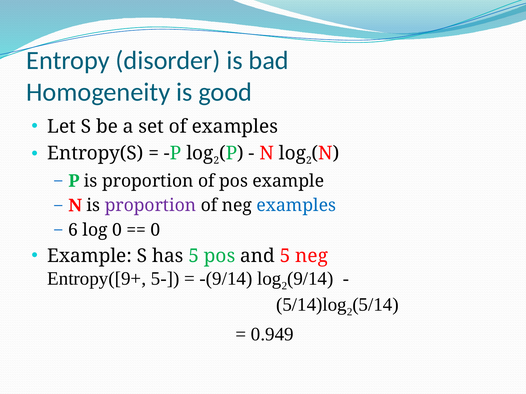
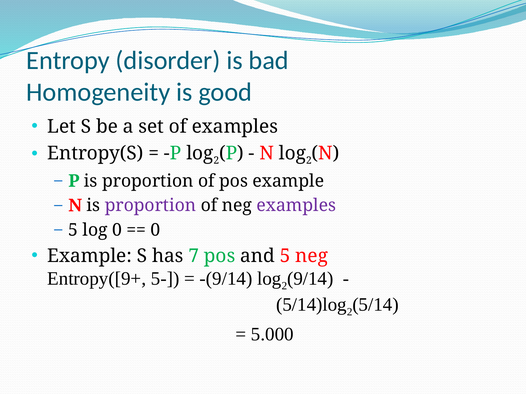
examples at (296, 206) colour: blue -> purple
6 at (73, 230): 6 -> 5
has 5: 5 -> 7
0.949: 0.949 -> 5.000
